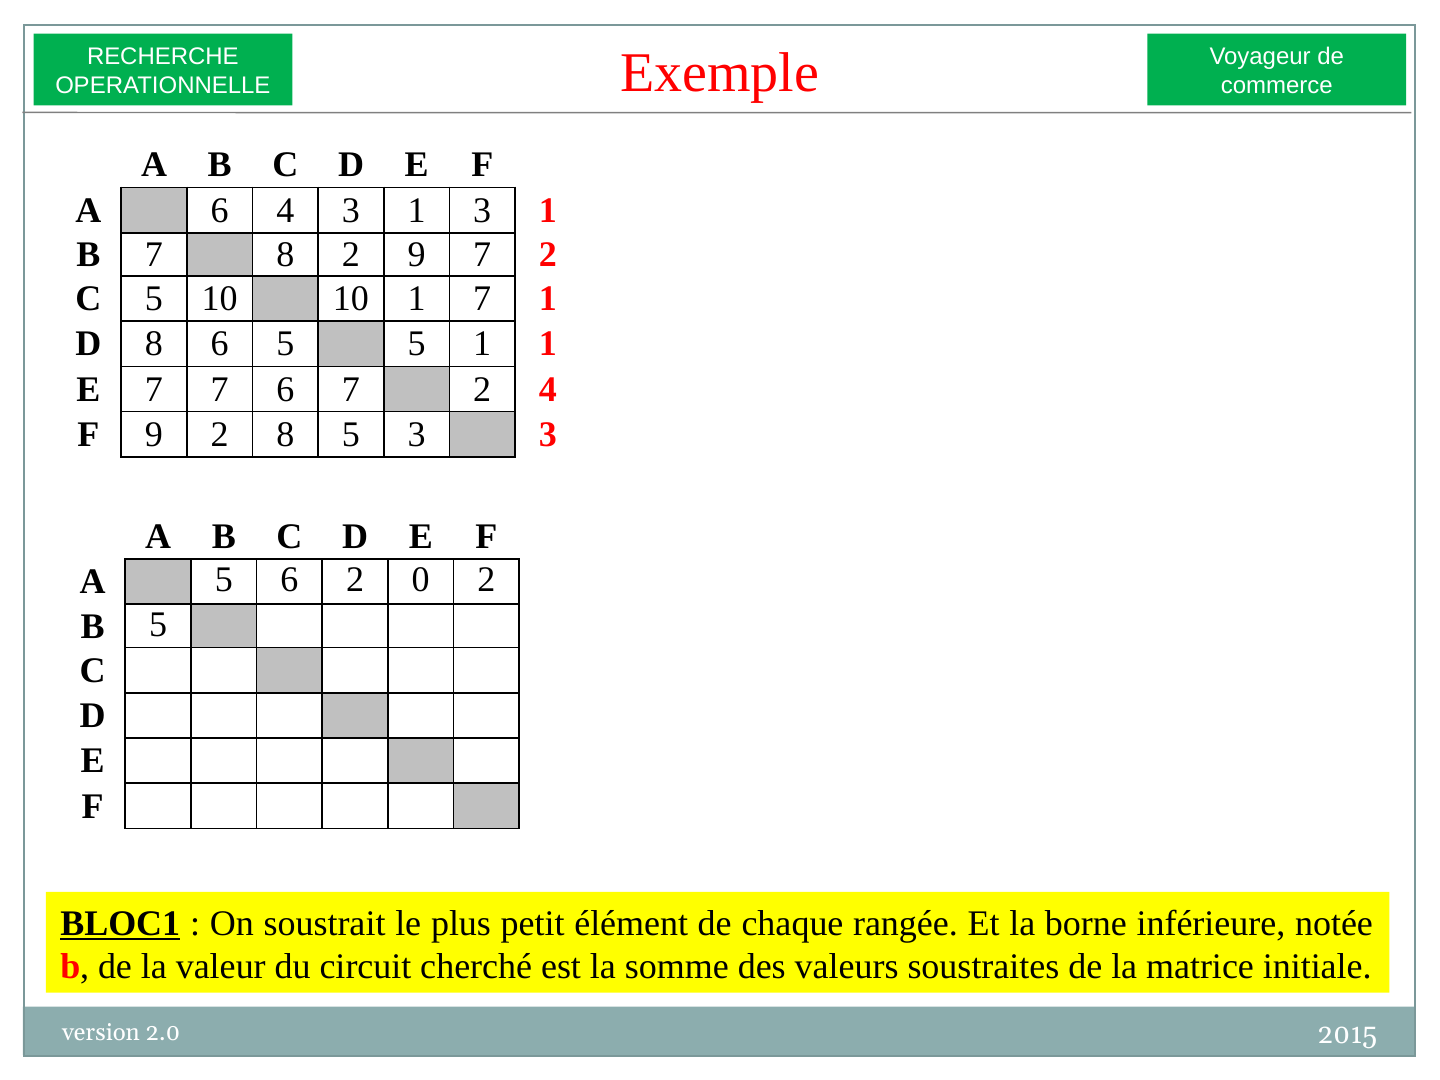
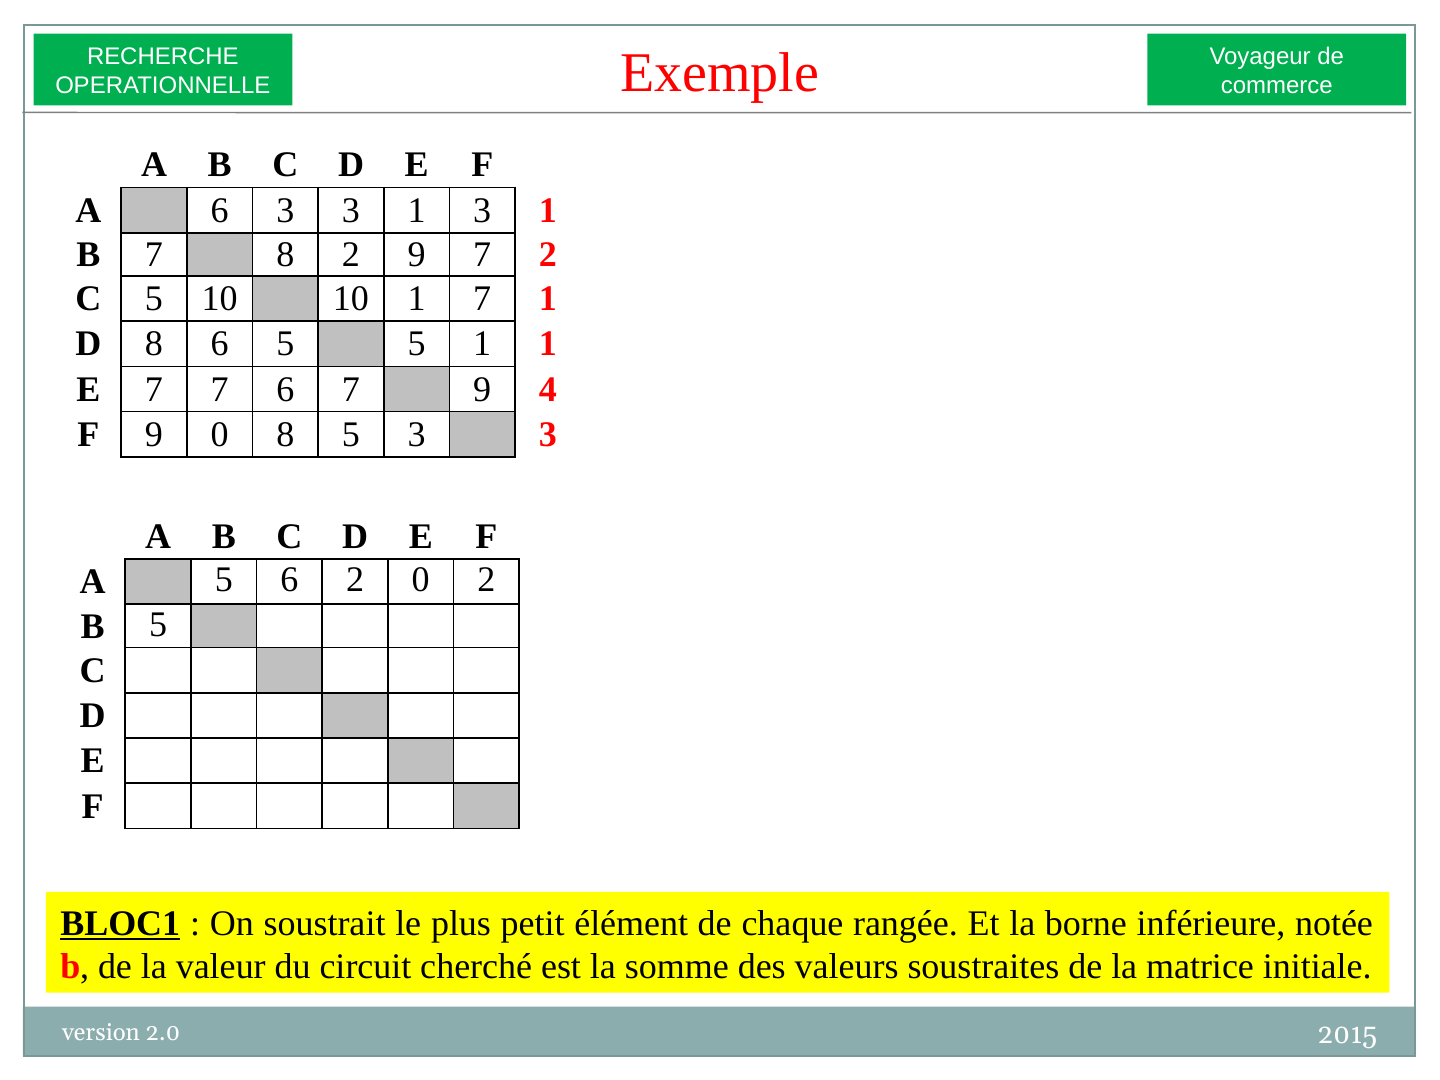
6 4: 4 -> 3
6 7 2: 2 -> 9
F 9 2: 2 -> 0
